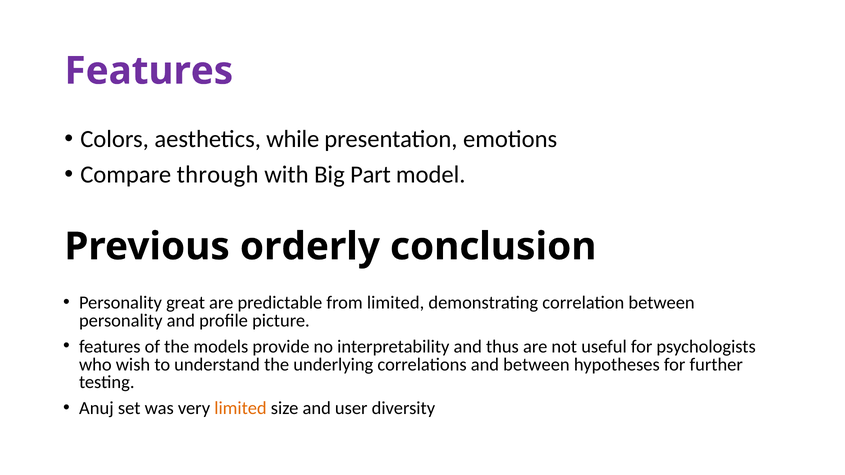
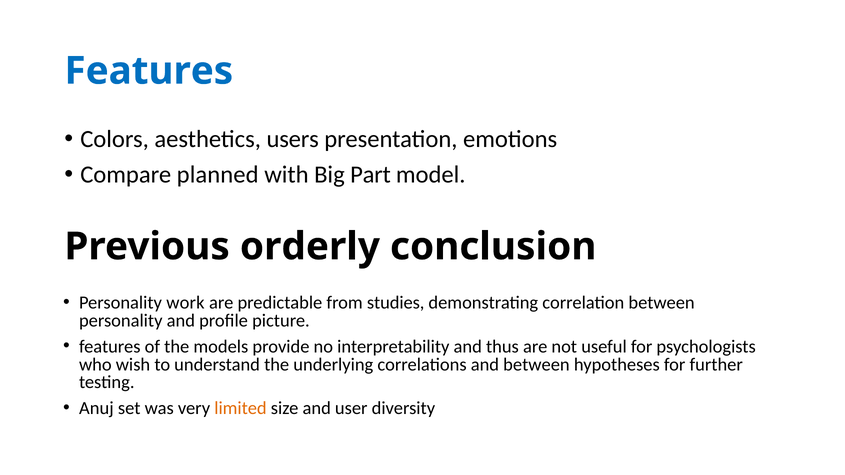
Features at (149, 71) colour: purple -> blue
while: while -> users
through: through -> planned
great: great -> work
from limited: limited -> studies
